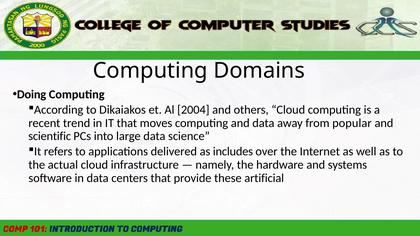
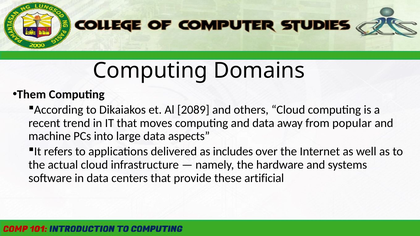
Doing: Doing -> Them
2004: 2004 -> 2089
scientific: scientific -> machine
science: science -> aspects
